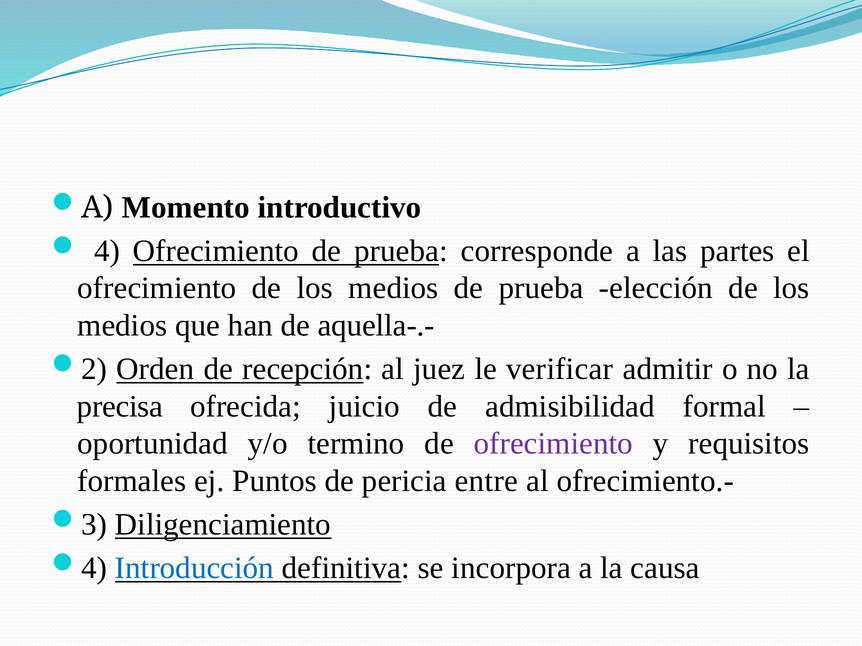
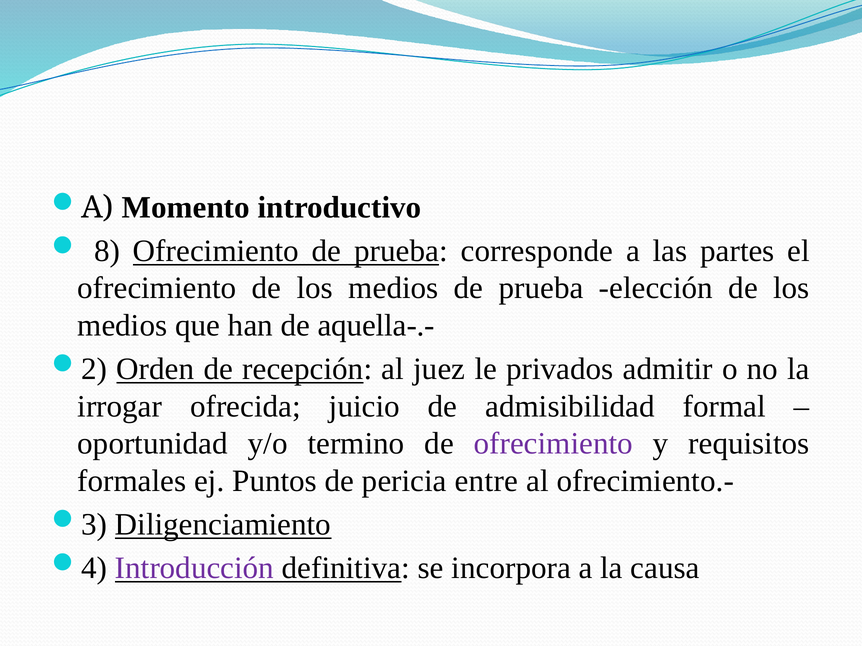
4: 4 -> 8
verificar: verificar -> privados
precisa: precisa -> irrogar
Introducción colour: blue -> purple
